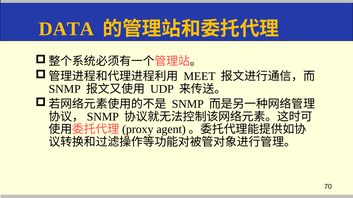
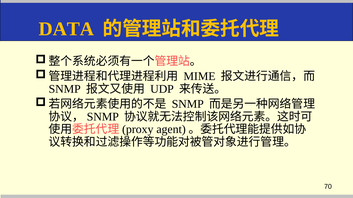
MEET: MEET -> MIME
